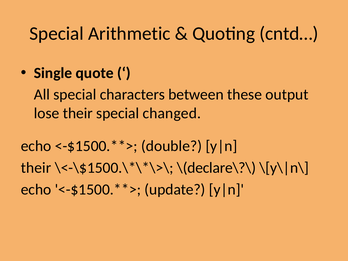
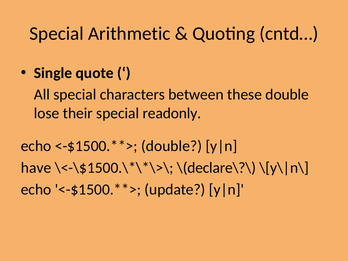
these output: output -> double
changed: changed -> readonly
their at (36, 168): their -> have
